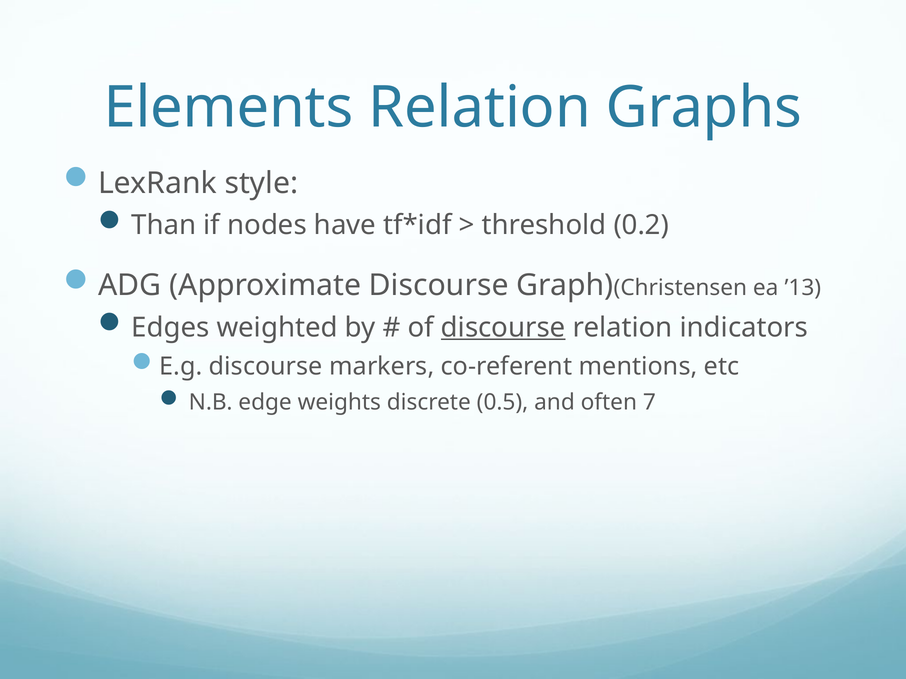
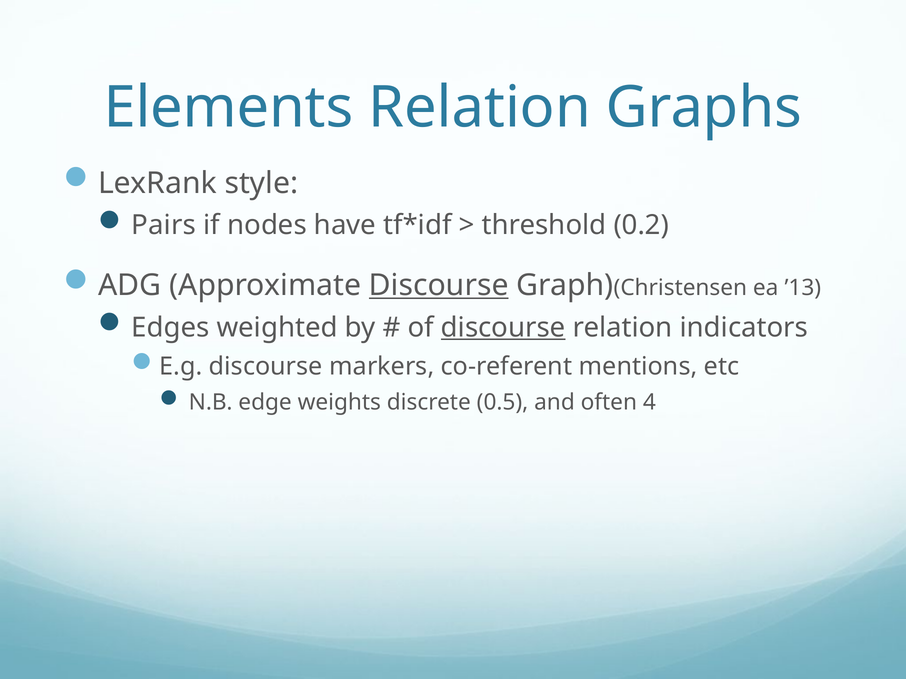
Than: Than -> Pairs
Discourse at (439, 286) underline: none -> present
7: 7 -> 4
